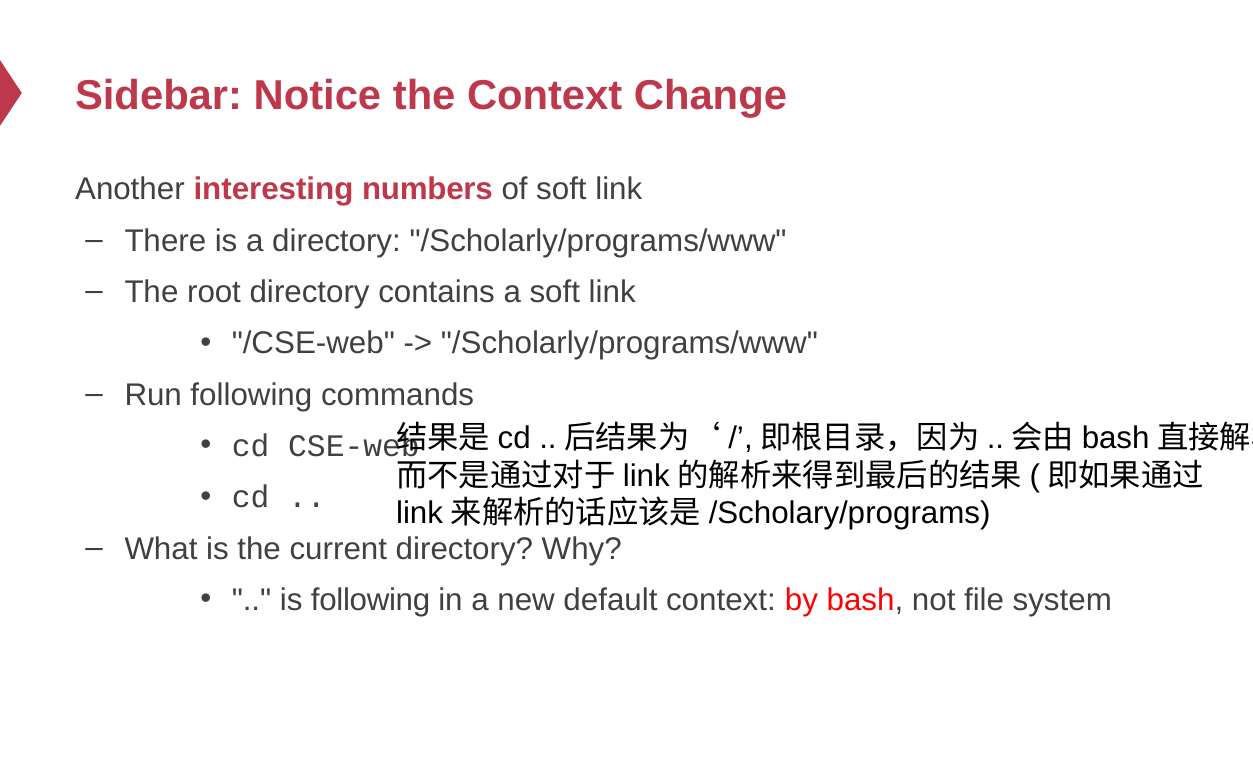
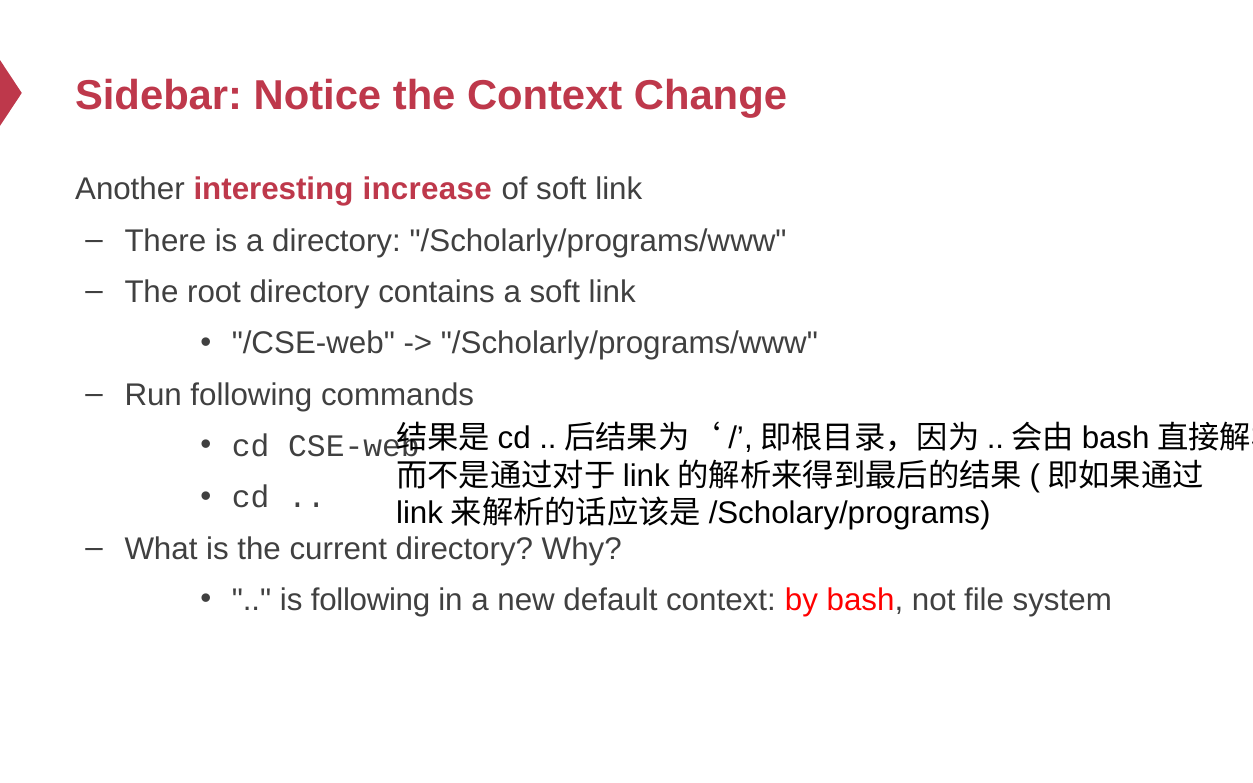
numbers: numbers -> increase
